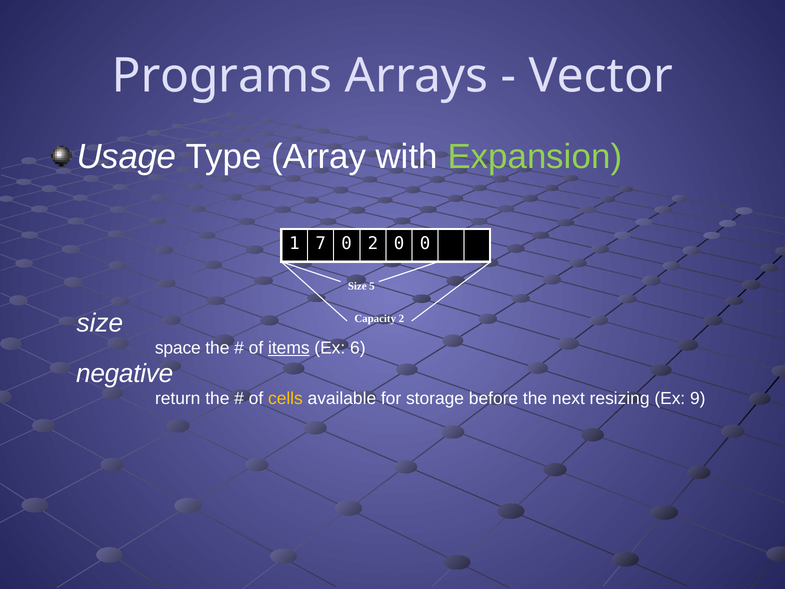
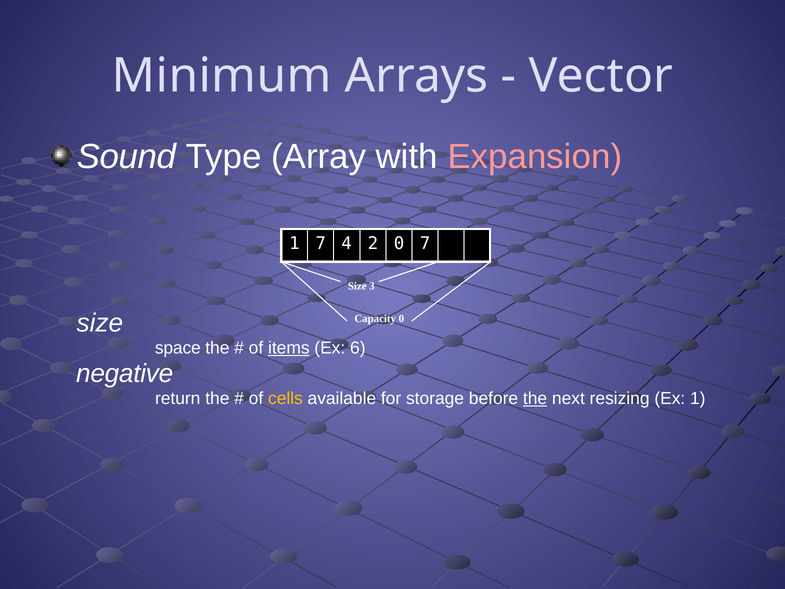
Programs: Programs -> Minimum
Usage: Usage -> Sound
Expansion colour: light green -> pink
7 0: 0 -> 4
0 0: 0 -> 7
5: 5 -> 3
Capacity 2: 2 -> 0
the at (535, 398) underline: none -> present
Ex 9: 9 -> 1
